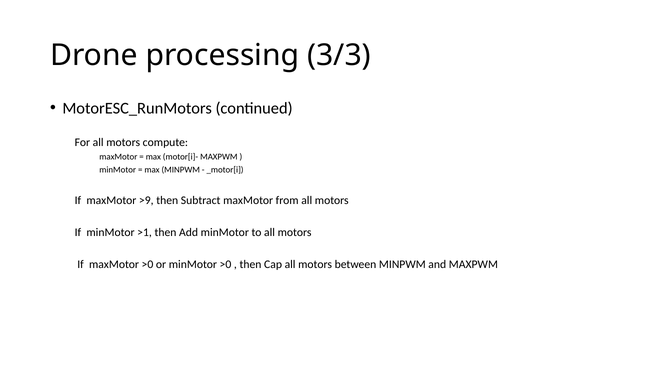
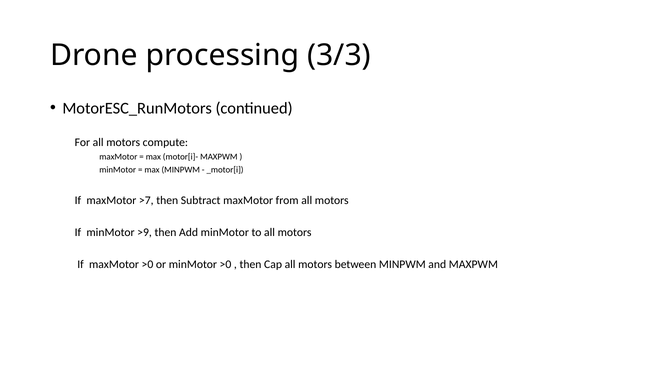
>9: >9 -> >7
>1: >1 -> >9
